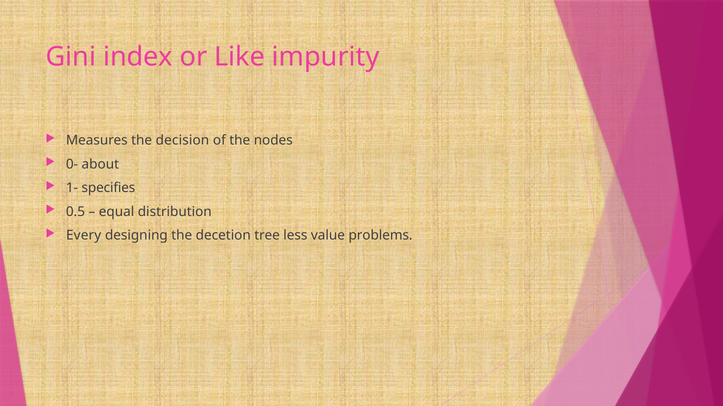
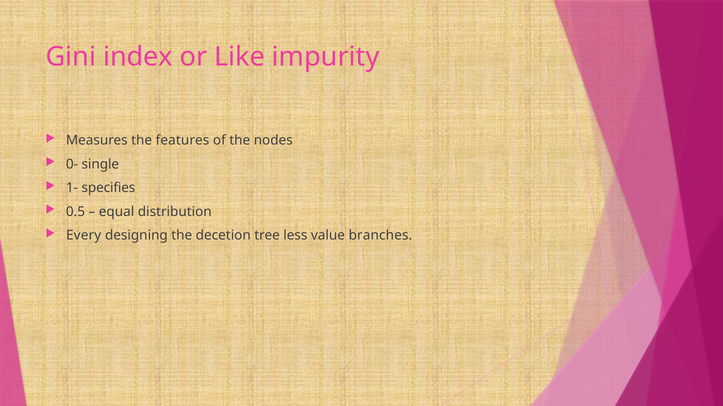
decision: decision -> features
about: about -> single
problems: problems -> branches
